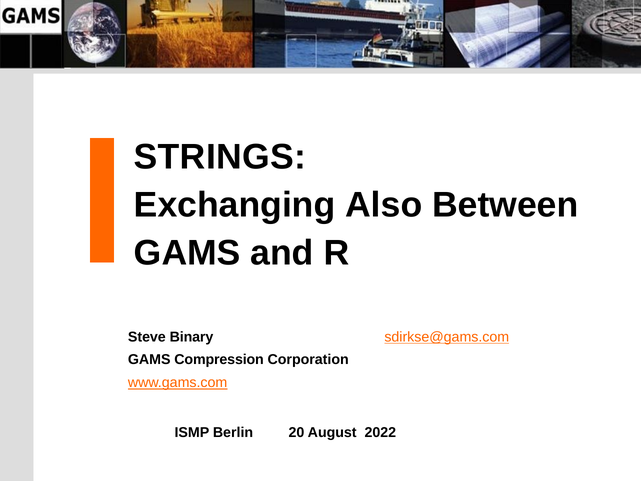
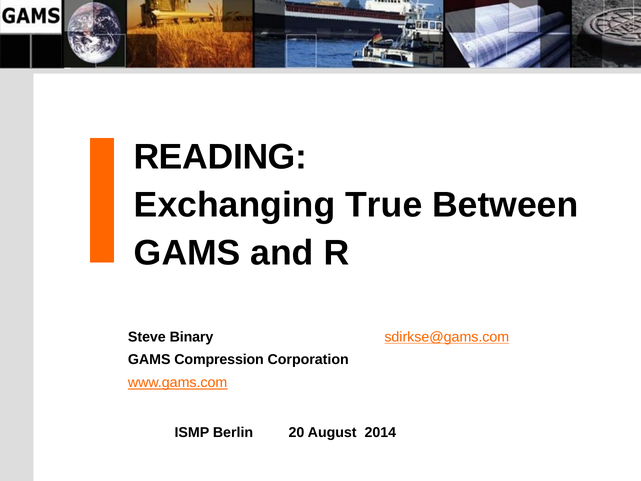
STRINGS: STRINGS -> READING
Also: Also -> True
2022: 2022 -> 2014
